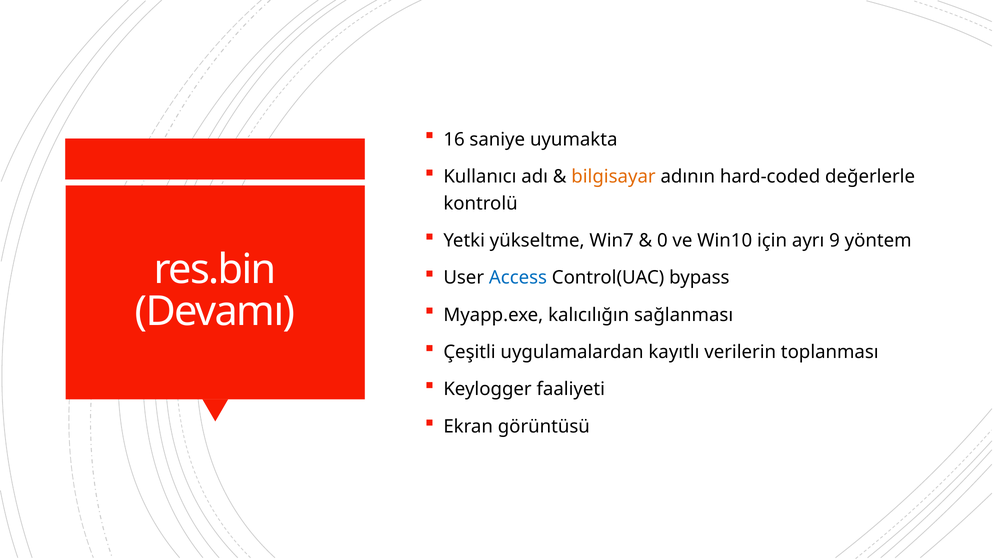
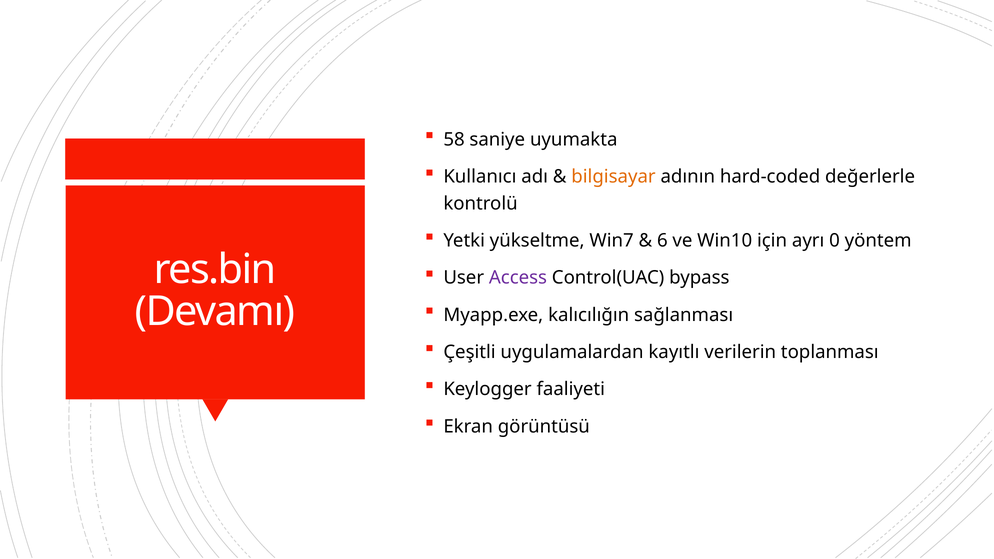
16: 16 -> 58
0: 0 -> 6
9: 9 -> 0
Access colour: blue -> purple
